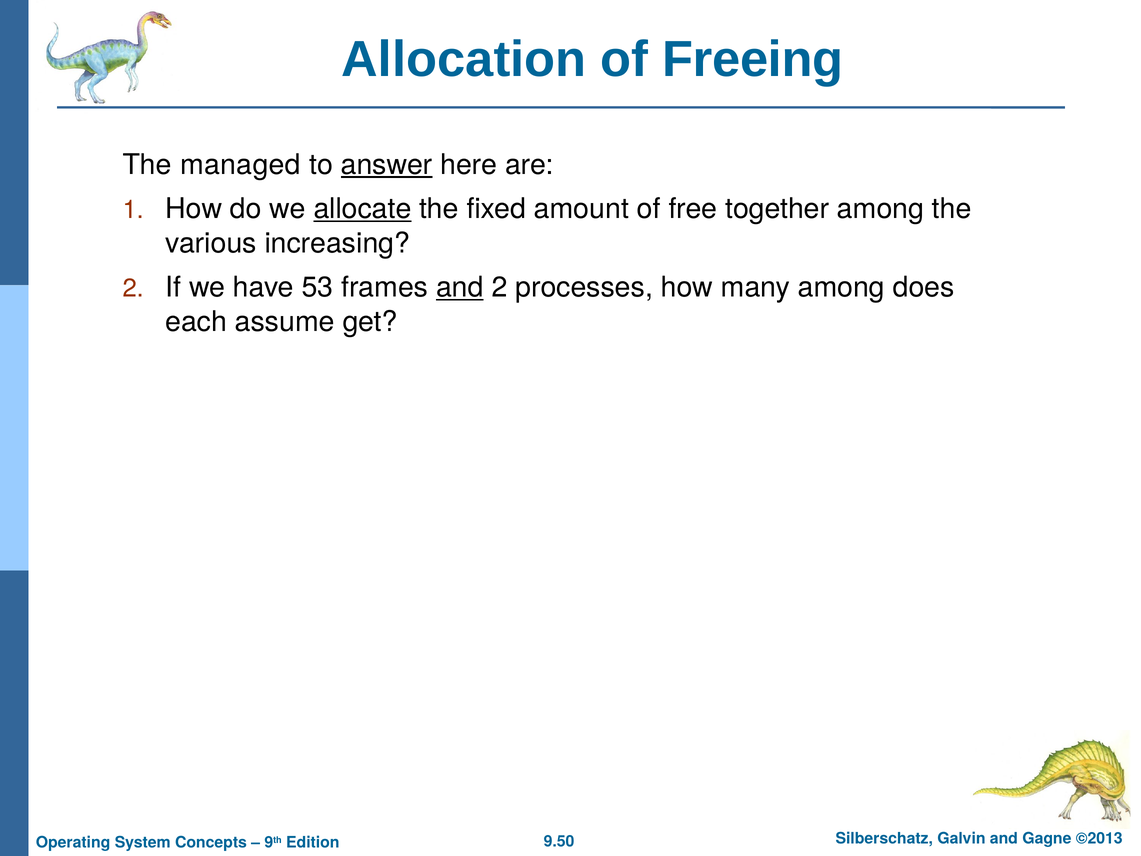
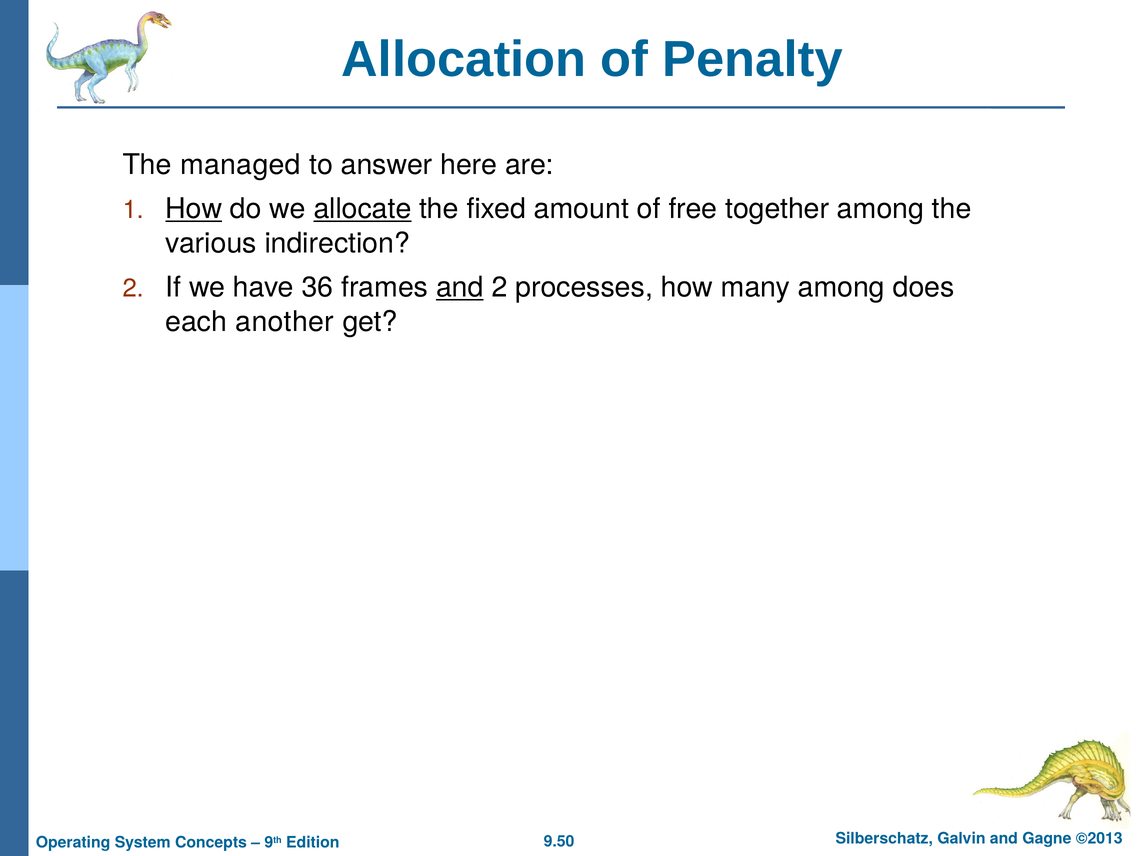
Freeing: Freeing -> Penalty
answer underline: present -> none
How at (194, 209) underline: none -> present
increasing: increasing -> indirection
53: 53 -> 36
assume: assume -> another
